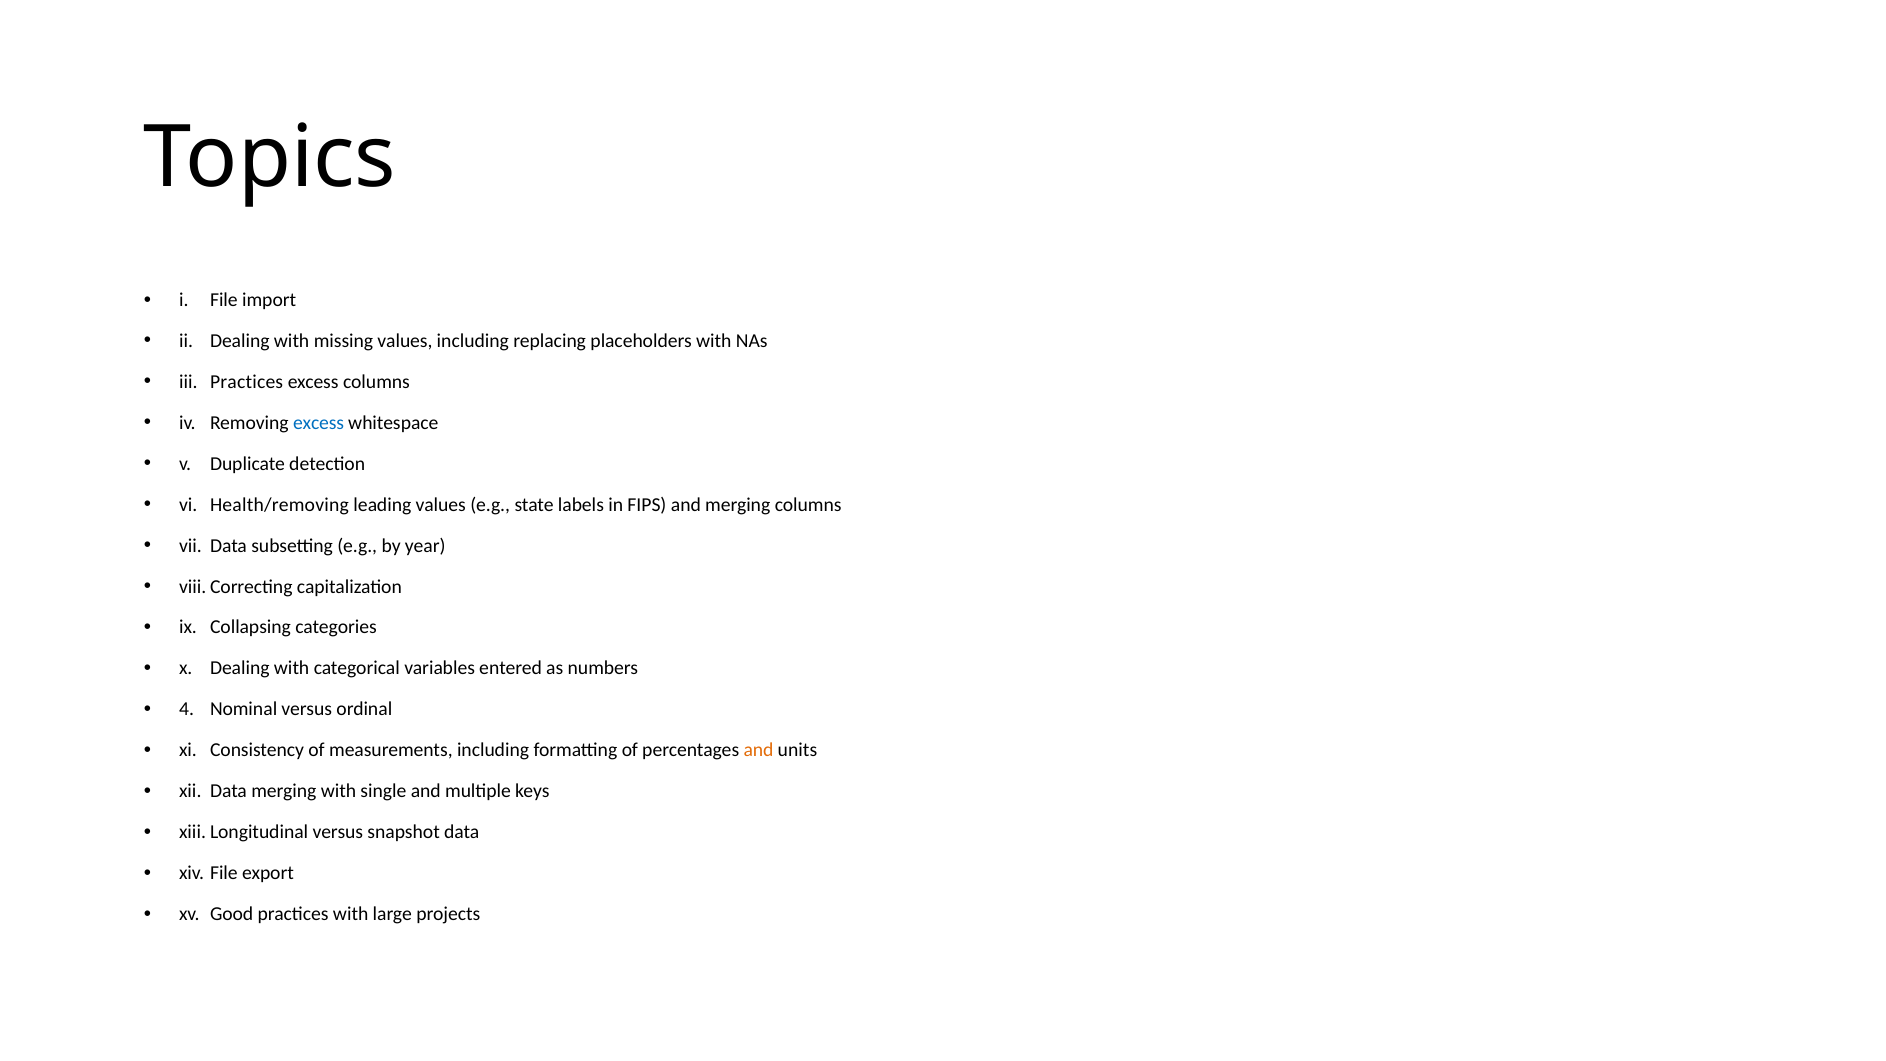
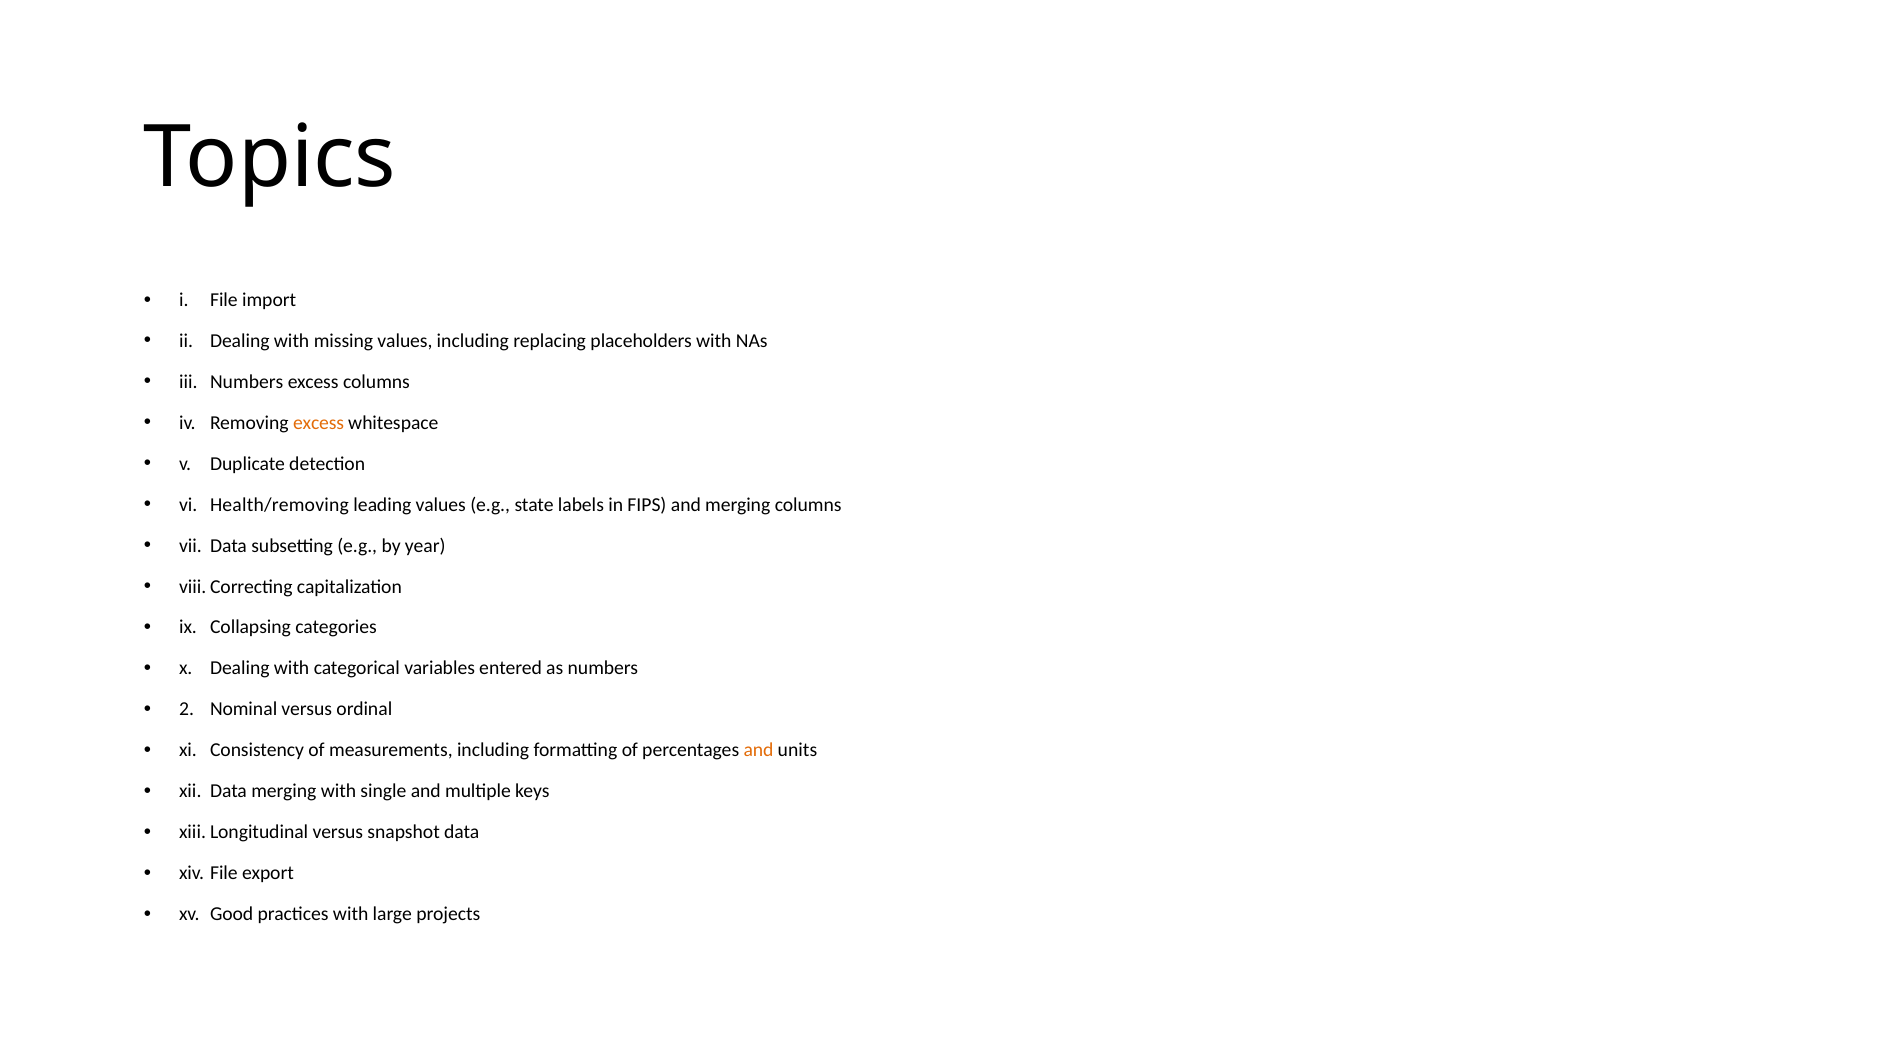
iii Practices: Practices -> Numbers
excess at (319, 423) colour: blue -> orange
4: 4 -> 2
